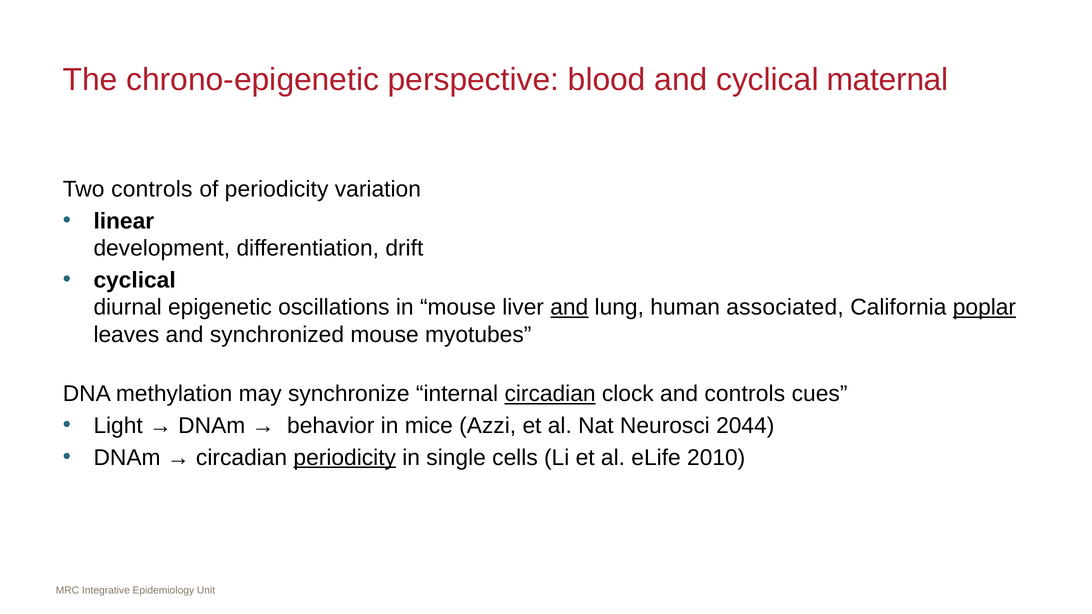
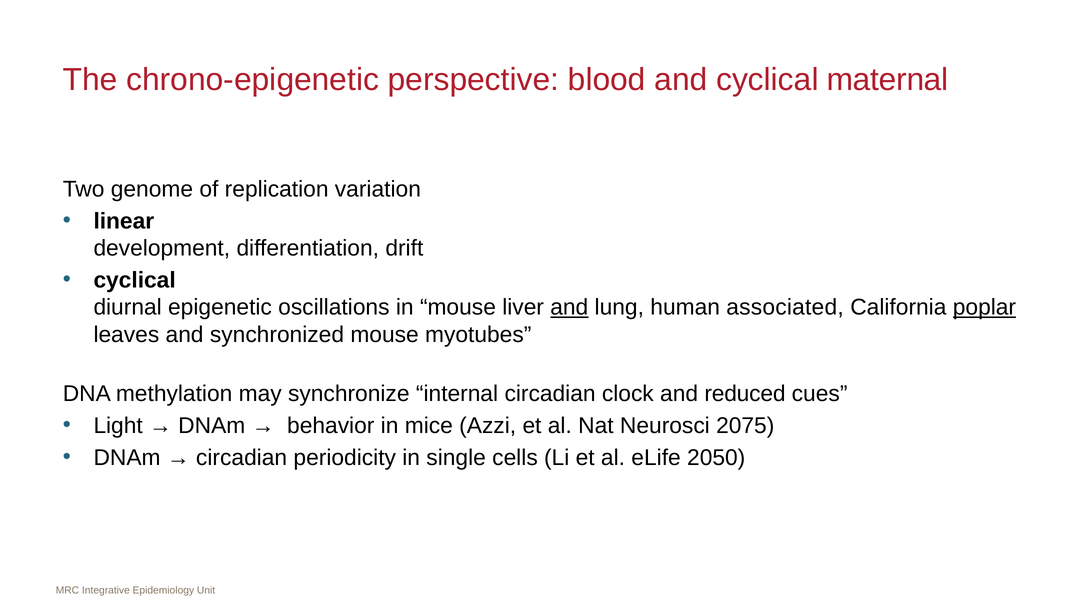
Two controls: controls -> genome
of periodicity: periodicity -> replication
circadian at (550, 394) underline: present -> none
and controls: controls -> reduced
2044: 2044 -> 2075
periodicity at (345, 458) underline: present -> none
2010: 2010 -> 2050
